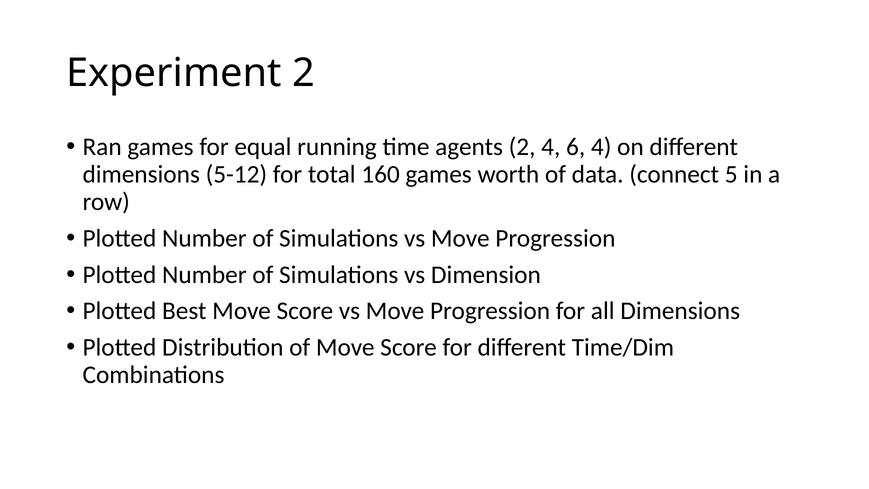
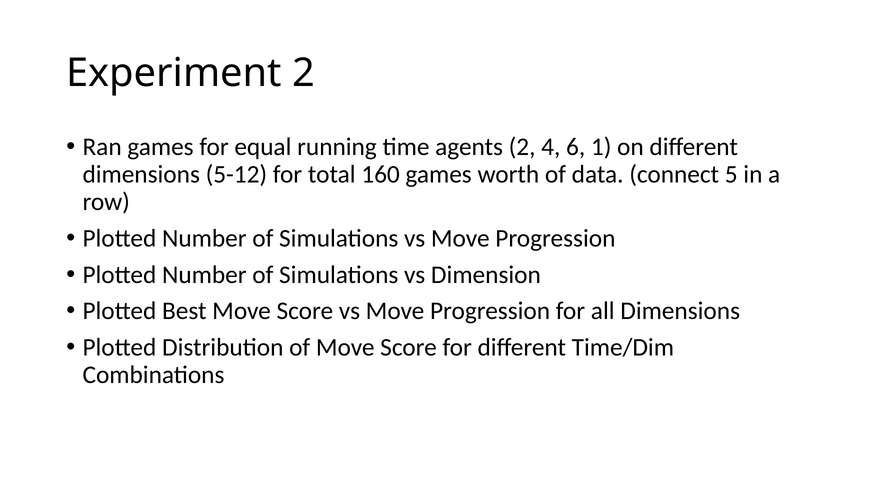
6 4: 4 -> 1
